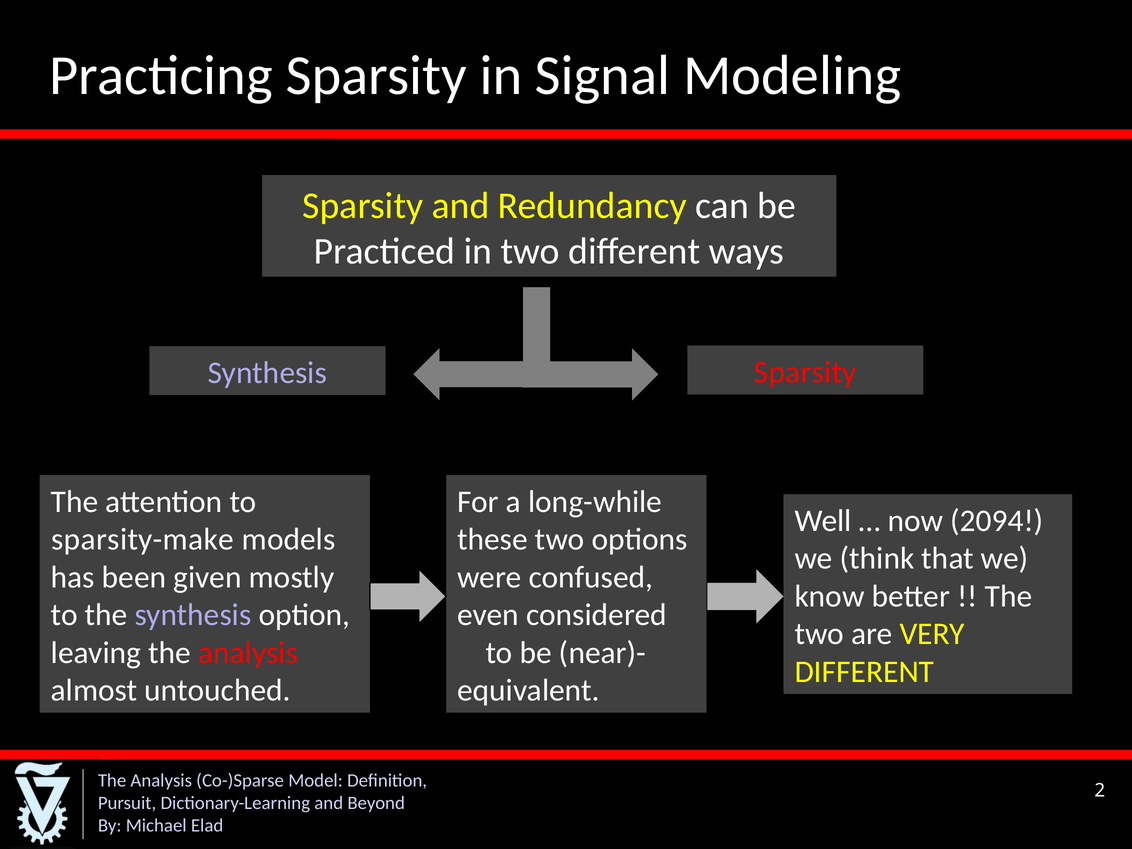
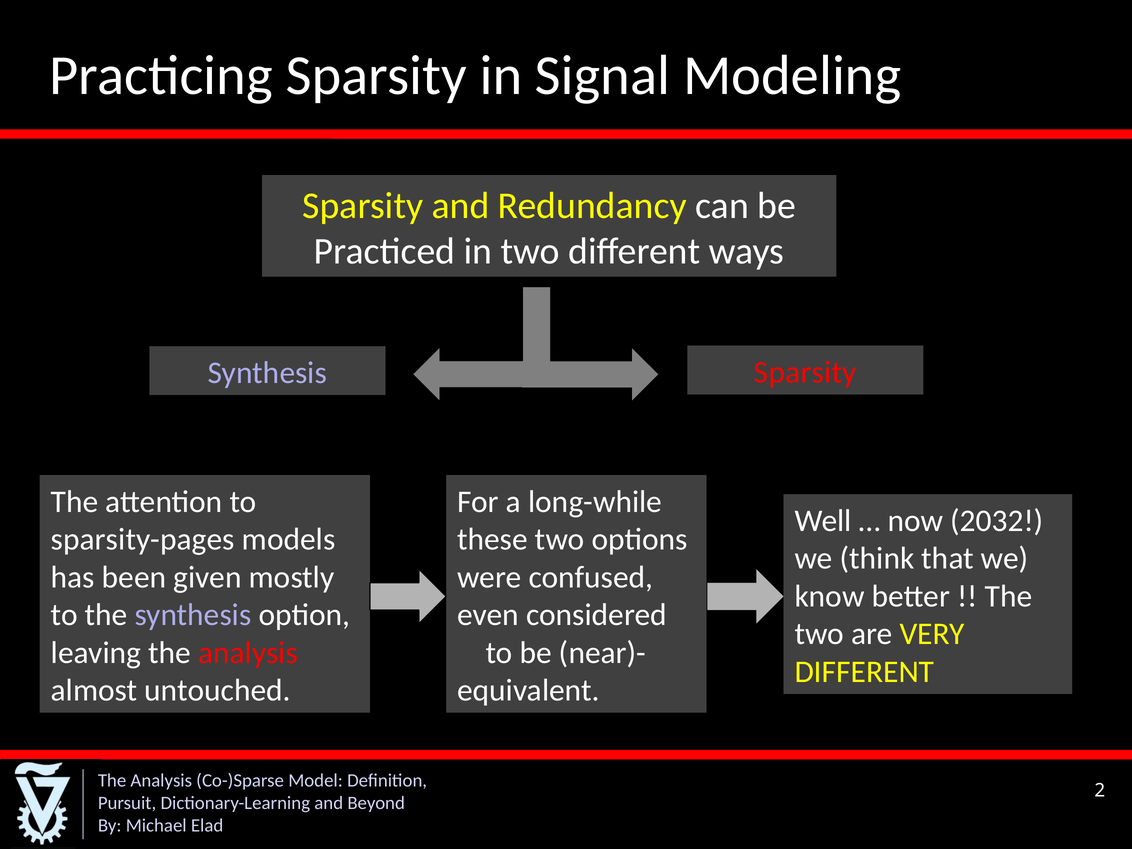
2094: 2094 -> 2032
sparsity-make: sparsity-make -> sparsity-pages
